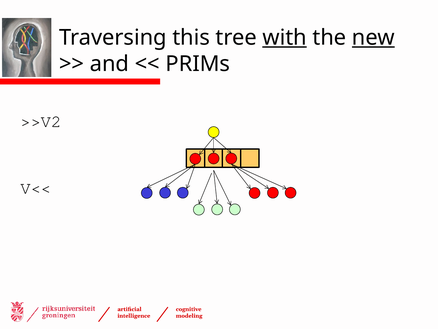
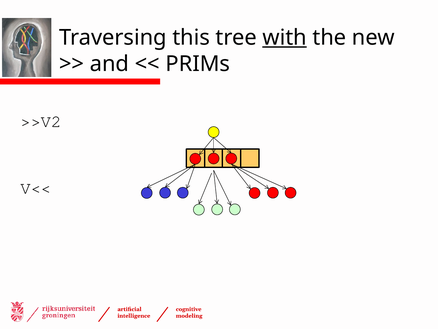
new underline: present -> none
